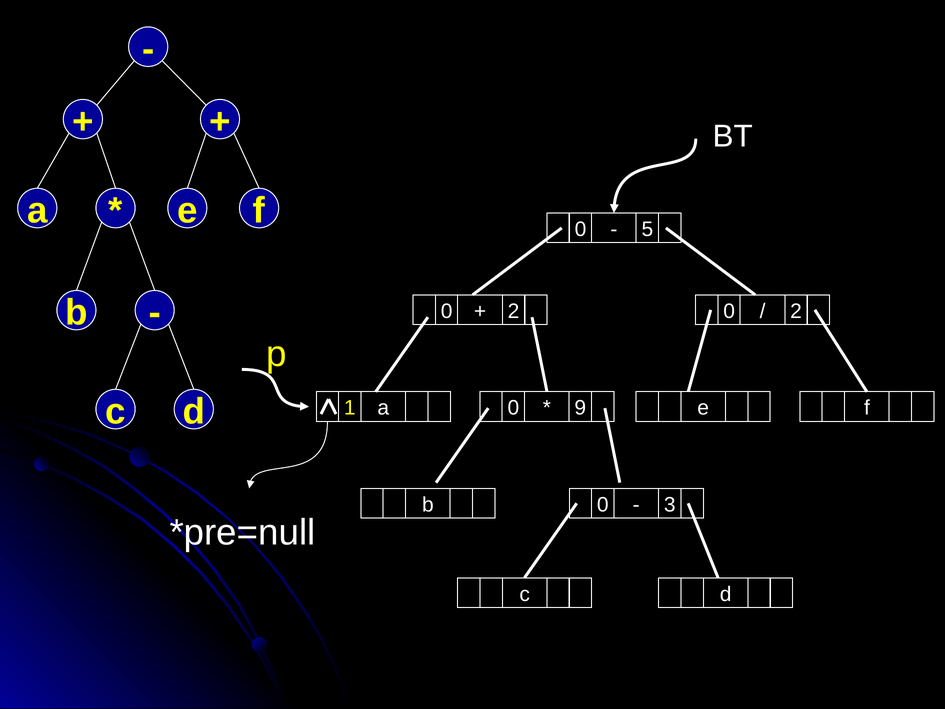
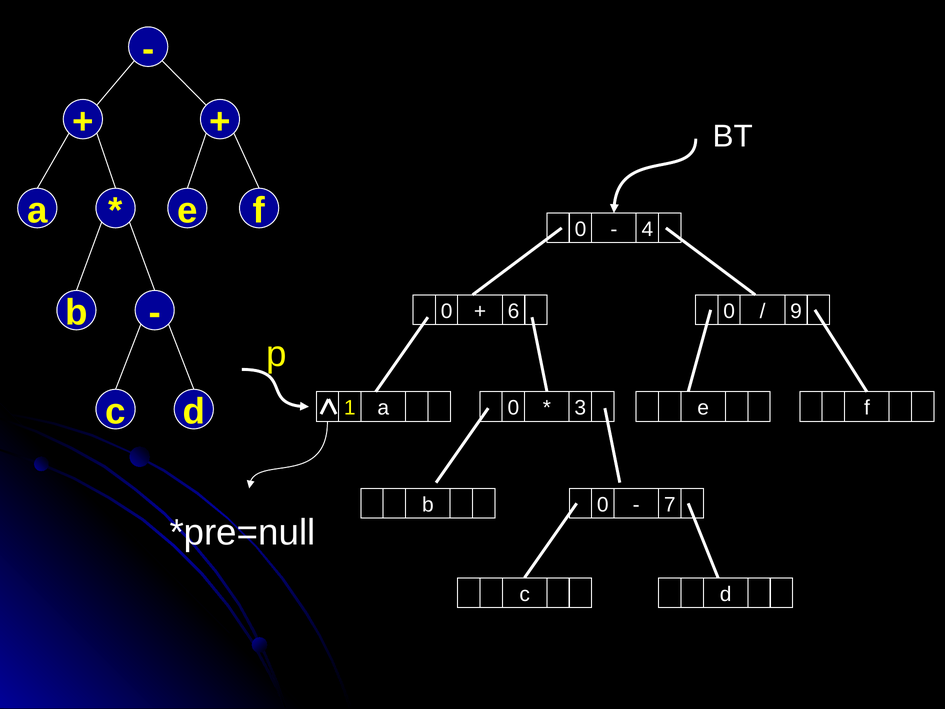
5: 5 -> 4
2 at (514, 311): 2 -> 6
2 at (796, 311): 2 -> 9
9: 9 -> 3
3: 3 -> 7
